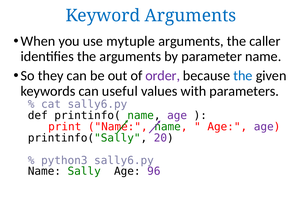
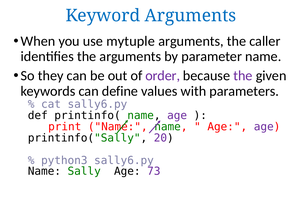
the at (243, 76) colour: blue -> purple
useful: useful -> define
96: 96 -> 73
